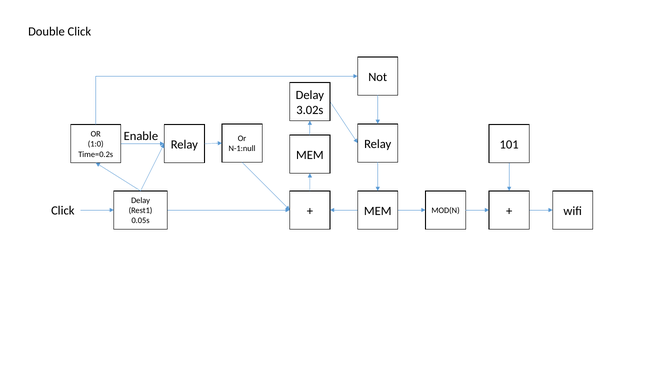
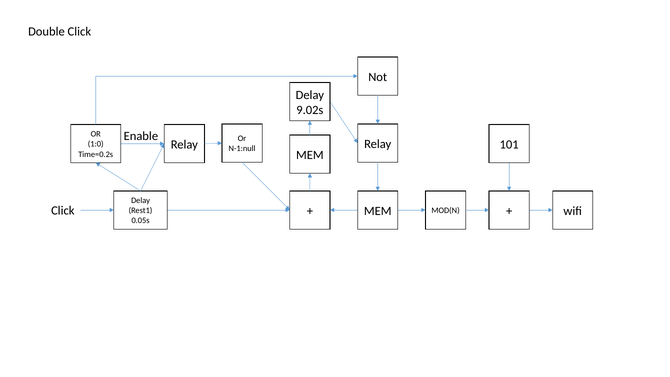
3.02s: 3.02s -> 9.02s
